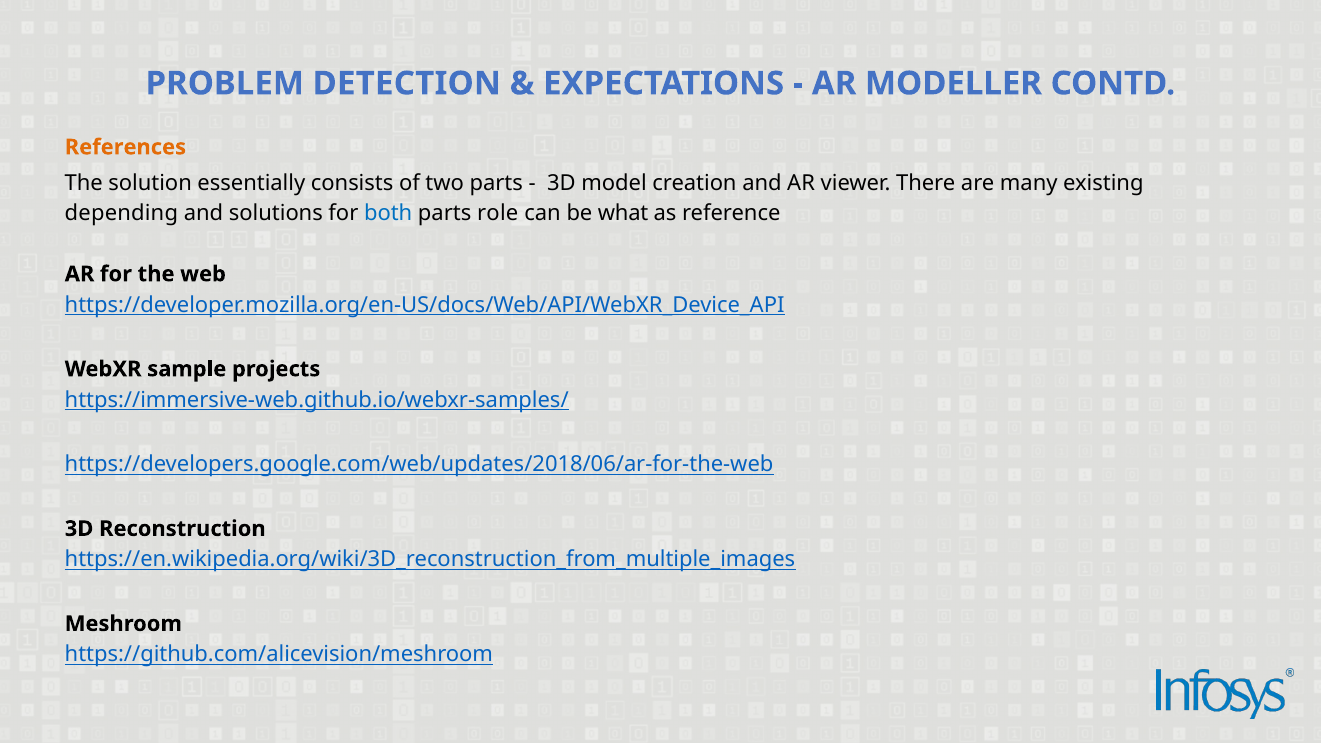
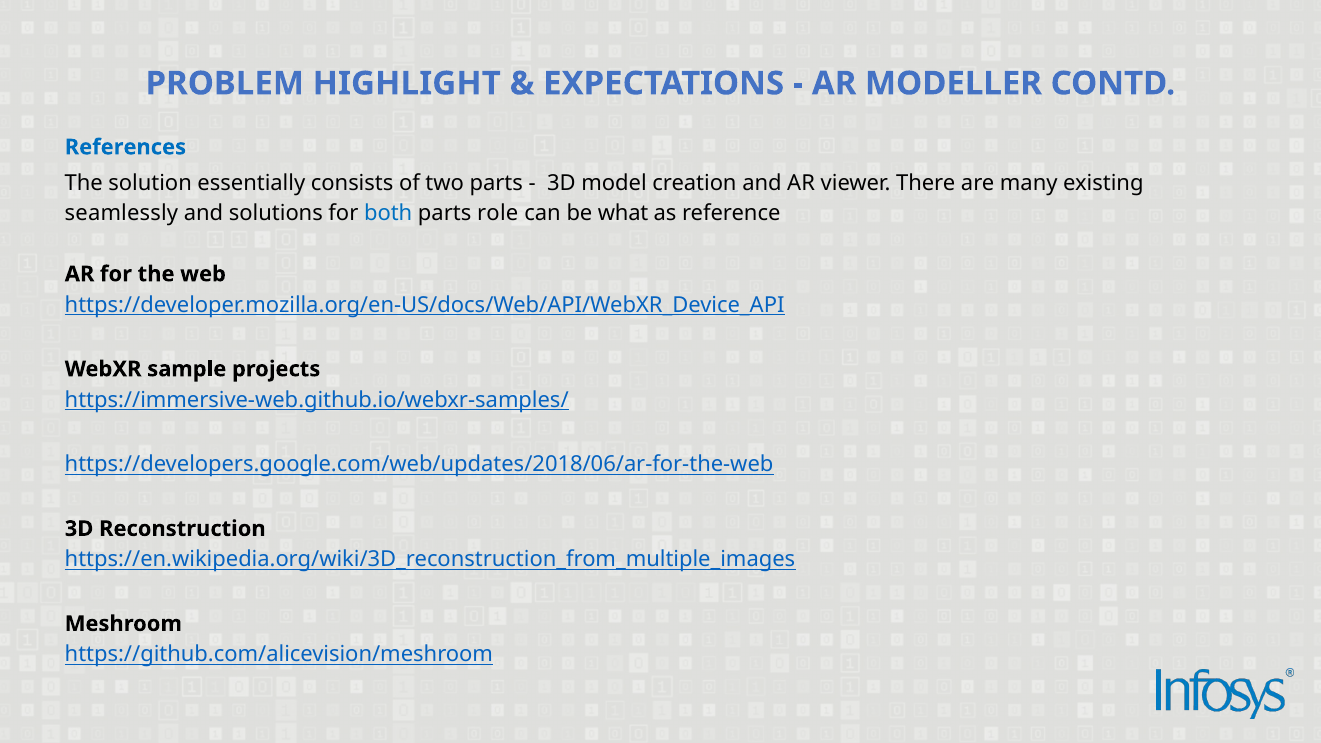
DETECTION: DETECTION -> HIGHLIGHT
References colour: orange -> blue
depending: depending -> seamlessly
